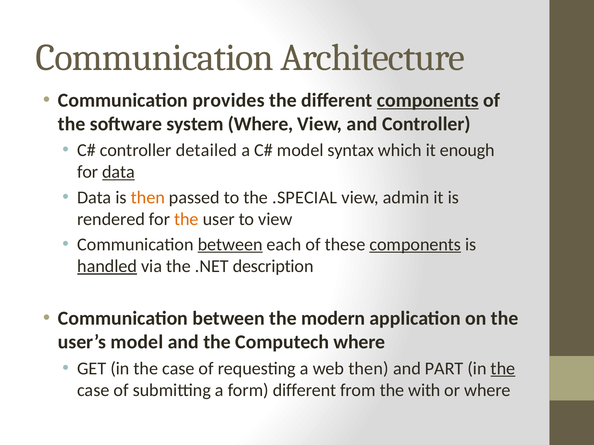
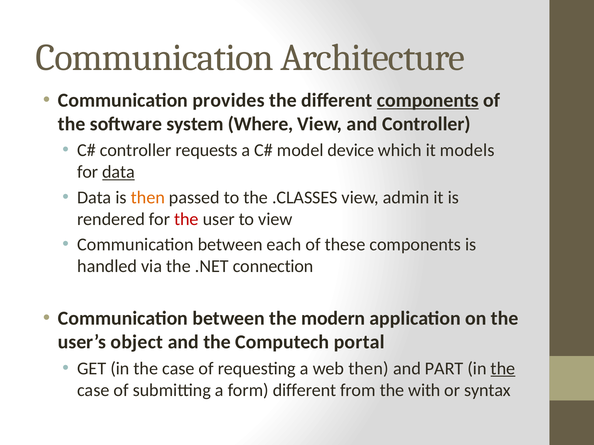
detailed: detailed -> requests
syntax: syntax -> device
enough: enough -> models
.SPECIAL: .SPECIAL -> .CLASSES
the at (186, 219) colour: orange -> red
between at (230, 245) underline: present -> none
components at (415, 245) underline: present -> none
handled underline: present -> none
description: description -> connection
user’s model: model -> object
Computech where: where -> portal
or where: where -> syntax
